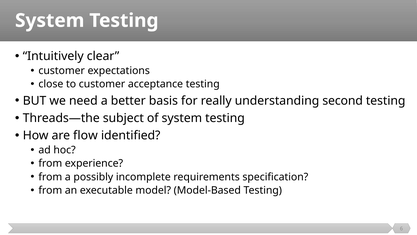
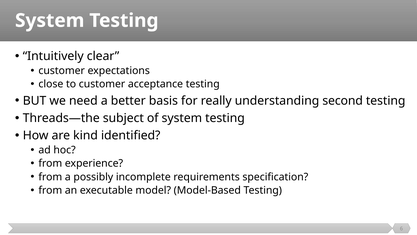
flow: flow -> kind
